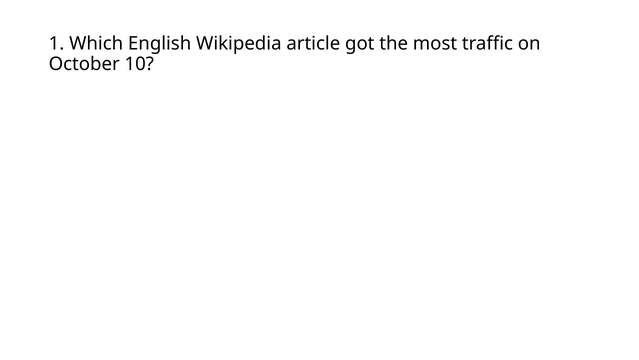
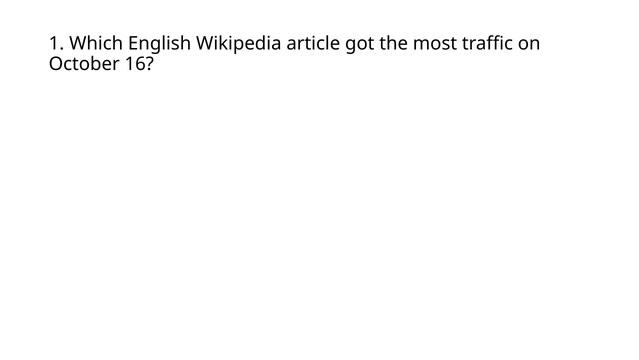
10: 10 -> 16
